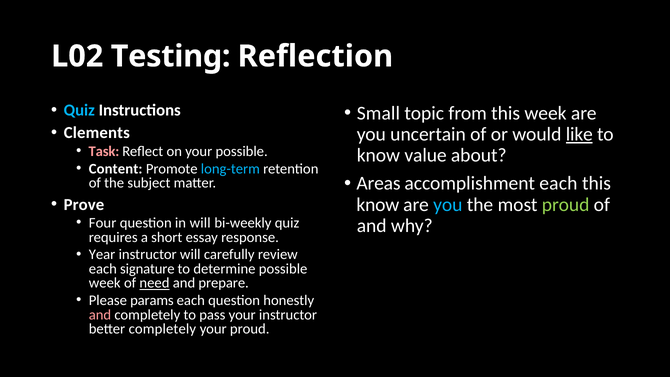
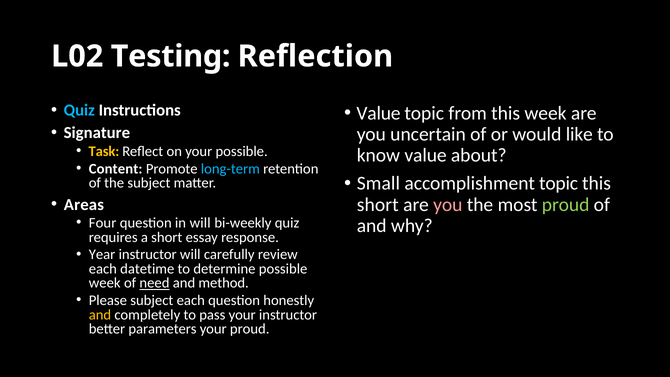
Small at (378, 113): Small -> Value
Clements: Clements -> Signature
like underline: present -> none
Task colour: pink -> yellow
Areas: Areas -> Small
accomplishment each: each -> topic
Prove: Prove -> Areas
know at (378, 204): know -> short
you at (448, 204) colour: light blue -> pink
signature: signature -> datetime
prepare: prepare -> method
Please params: params -> subject
and at (100, 315) colour: pink -> yellow
better completely: completely -> parameters
